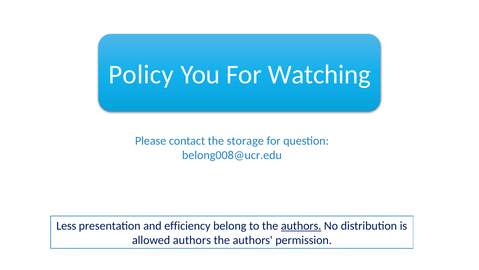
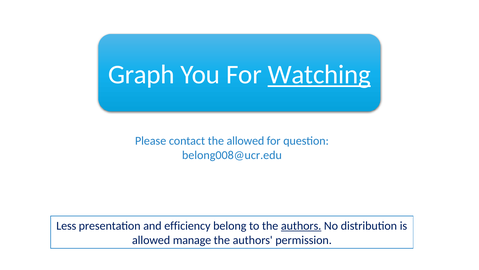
Policy: Policy -> Graph
Watching underline: none -> present
the storage: storage -> allowed
allowed authors: authors -> manage
